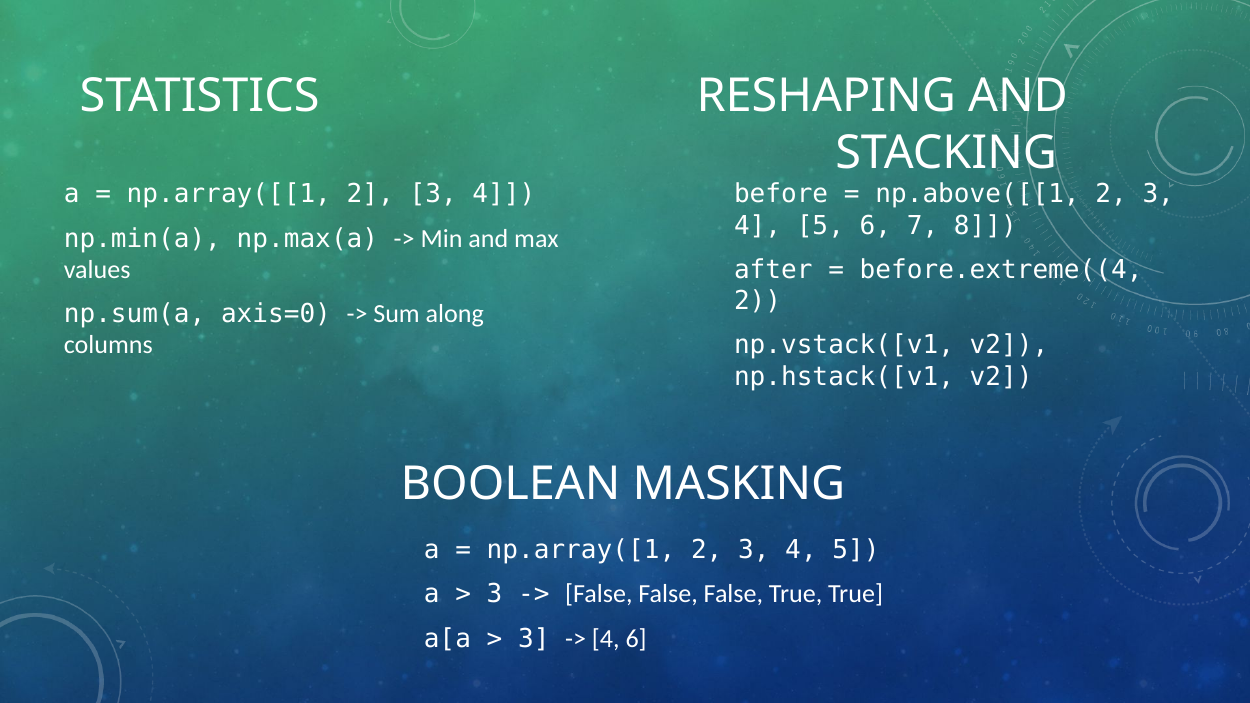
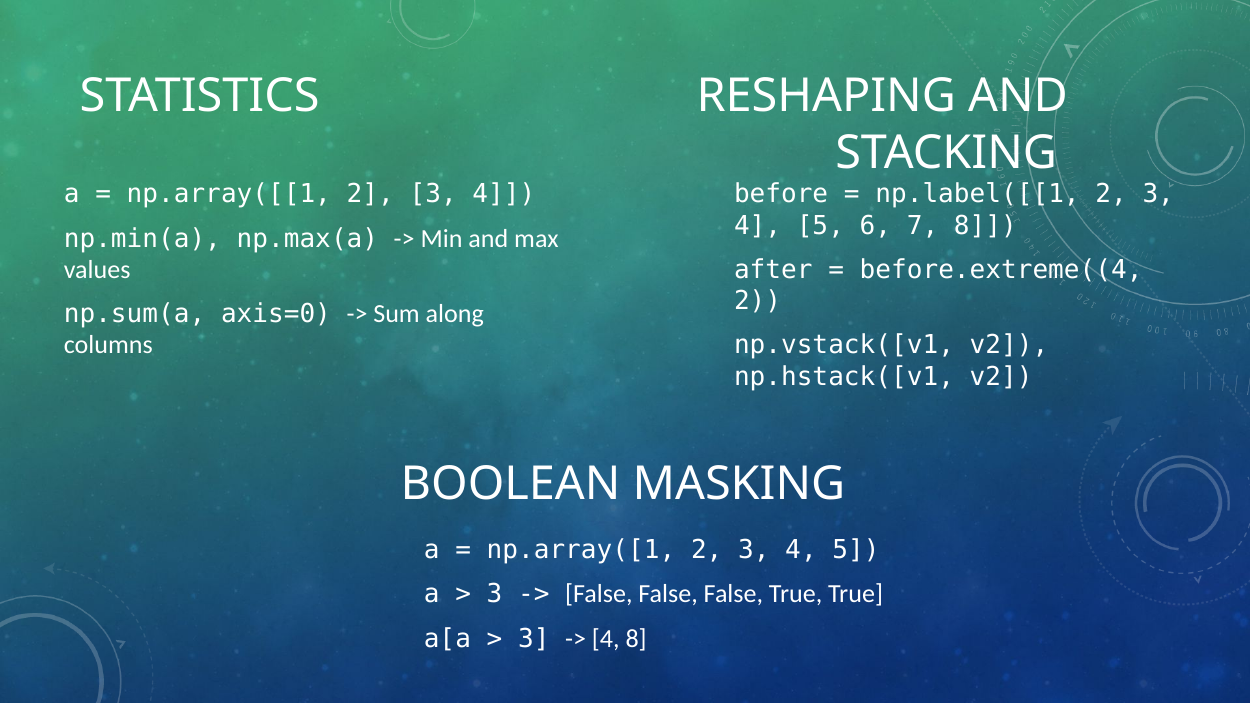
np.above([[1: np.above([[1 -> np.label([[1
4 6: 6 -> 8
